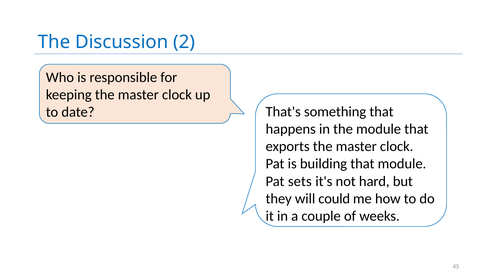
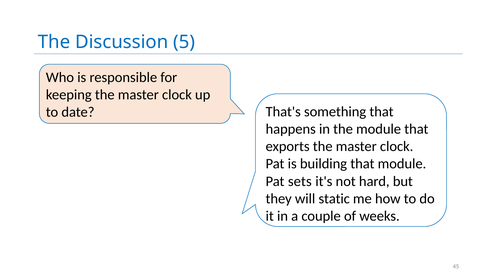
2: 2 -> 5
could: could -> static
